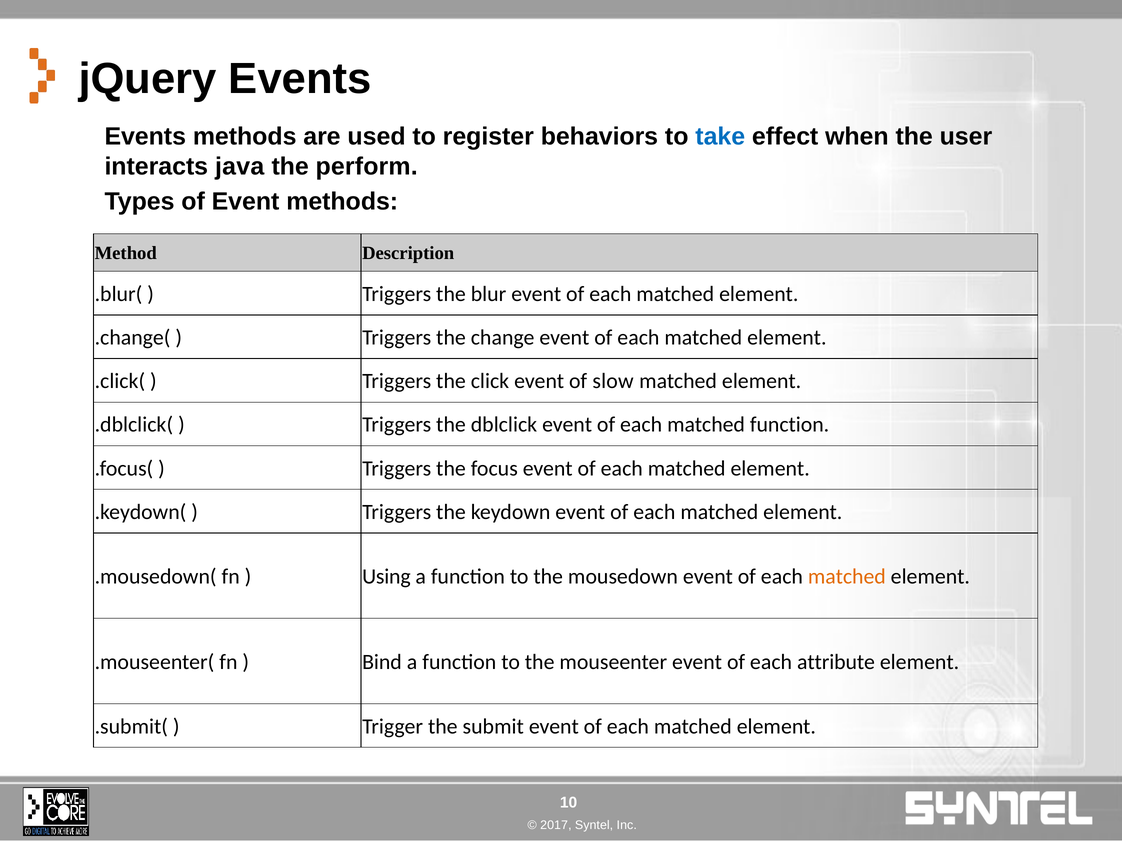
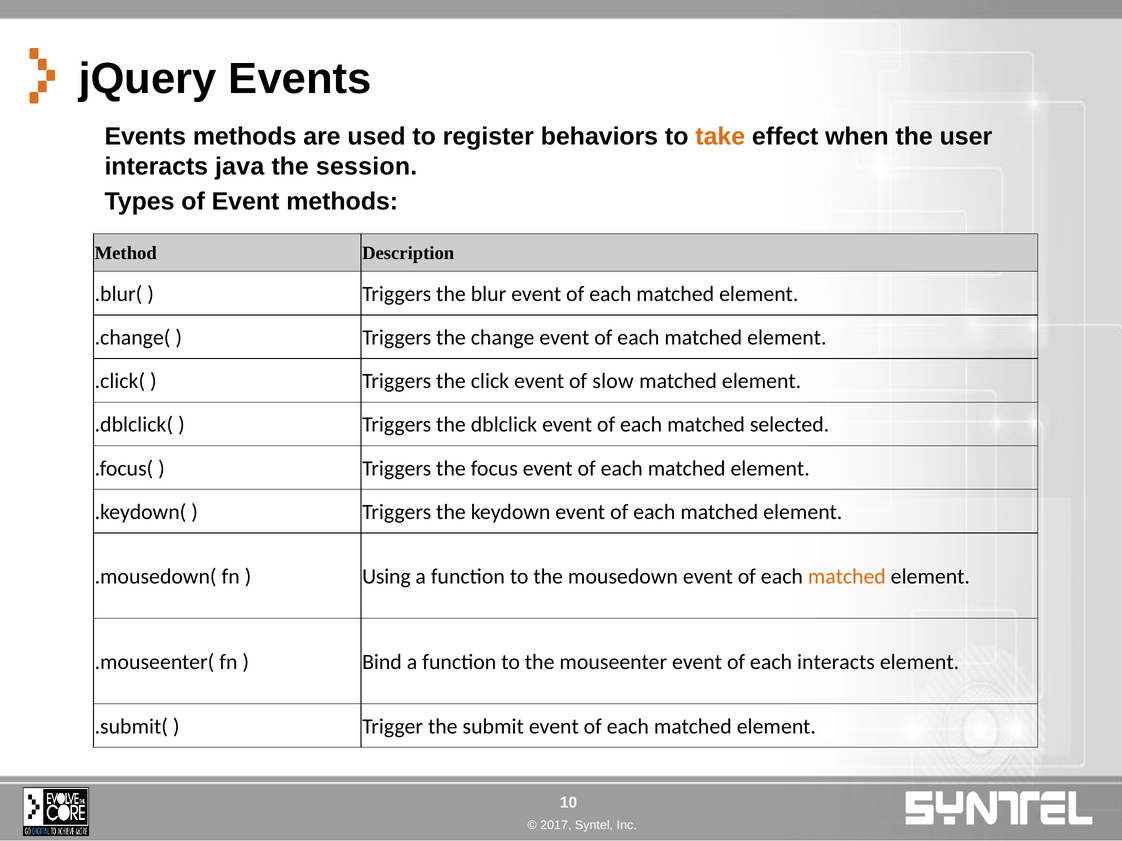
take colour: blue -> orange
perform: perform -> session
matched function: function -> selected
each attribute: attribute -> interacts
